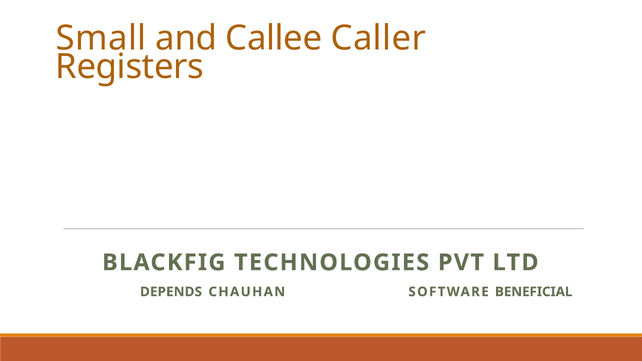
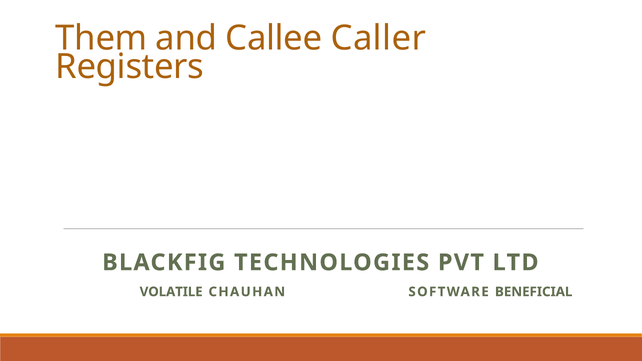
Small: Small -> Them
DEPENDS: DEPENDS -> VOLATILE
